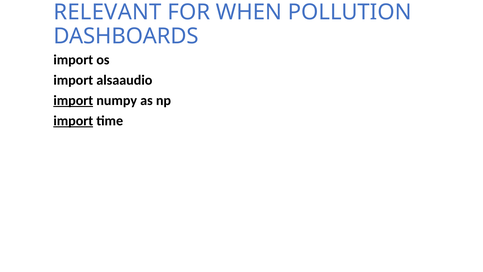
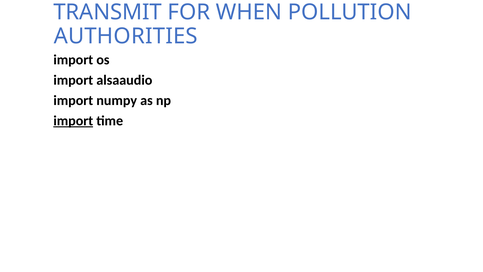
RELEVANT: RELEVANT -> TRANSMIT
DASHBOARDS: DASHBOARDS -> AUTHORITIES
import at (73, 100) underline: present -> none
